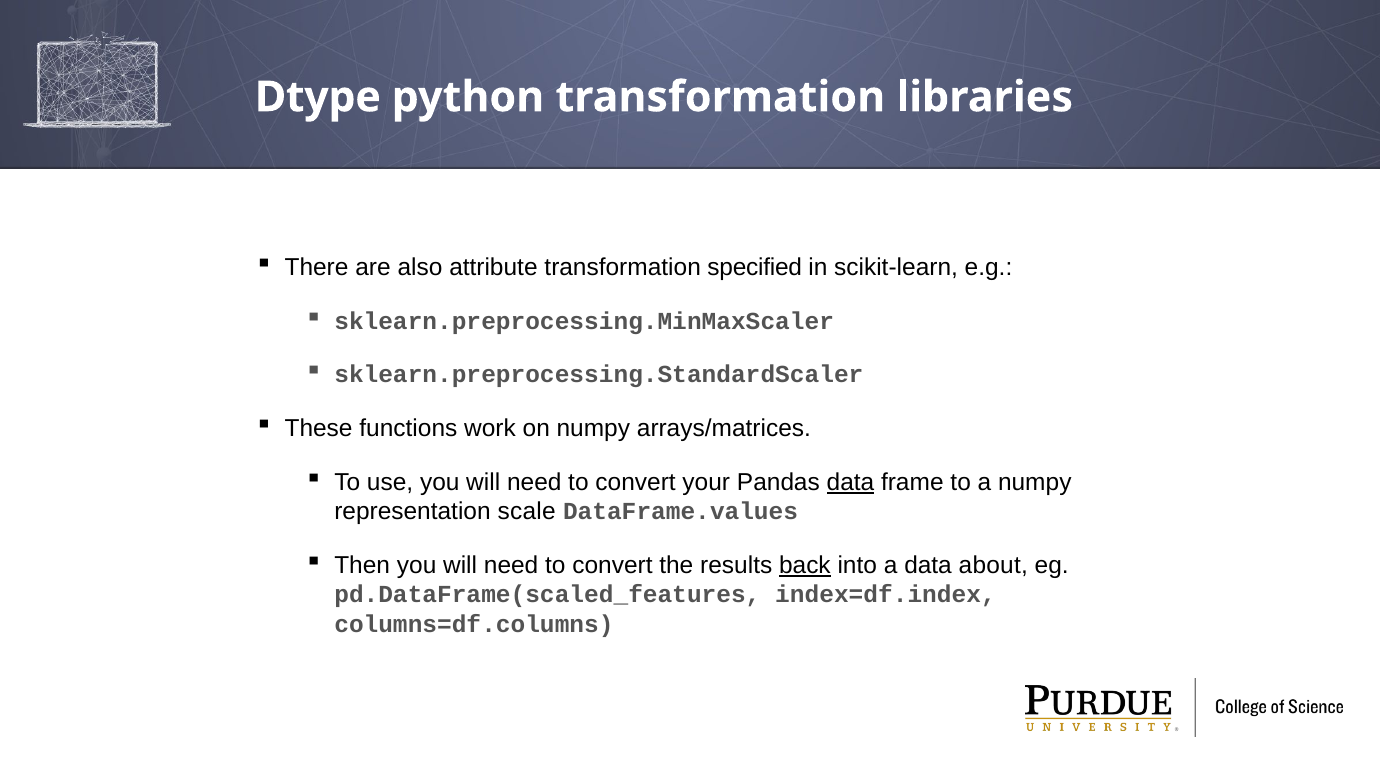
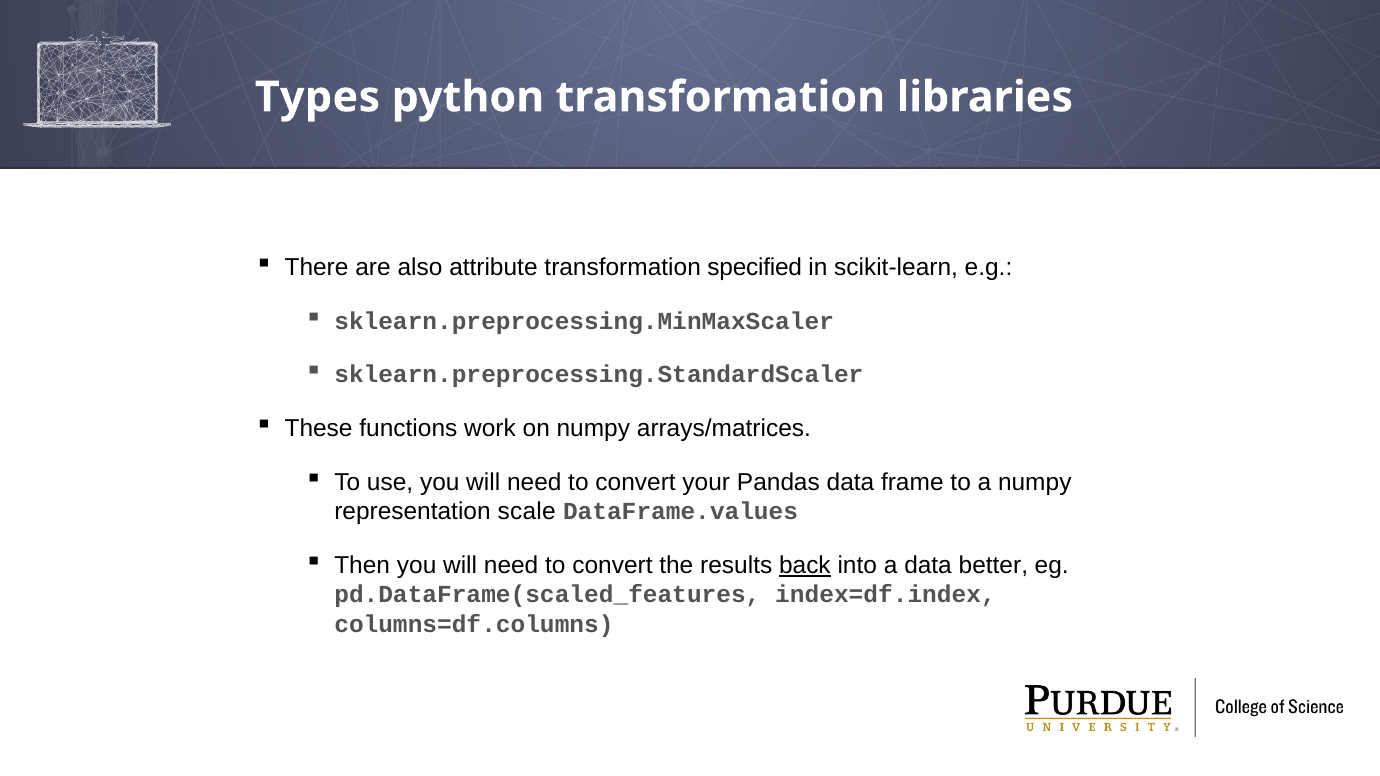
Dtype: Dtype -> Types
data at (851, 483) underline: present -> none
about: about -> better
